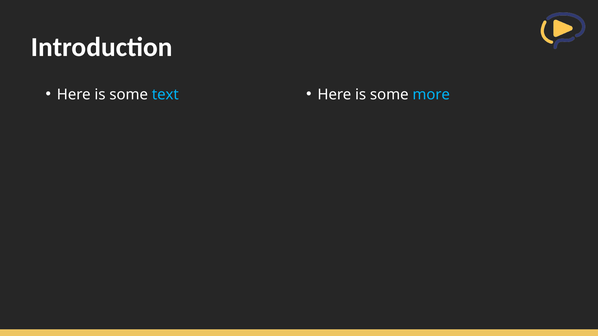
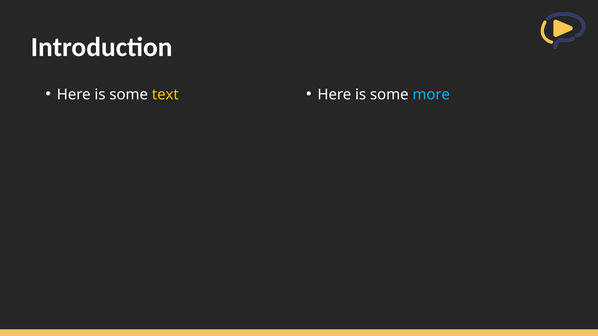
text colour: light blue -> yellow
